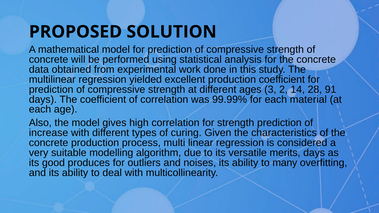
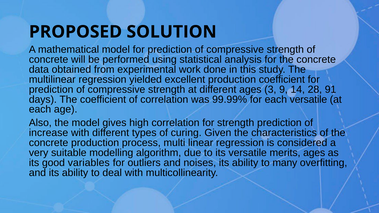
2: 2 -> 9
each material: material -> versatile
merits days: days -> ages
produces: produces -> variables
